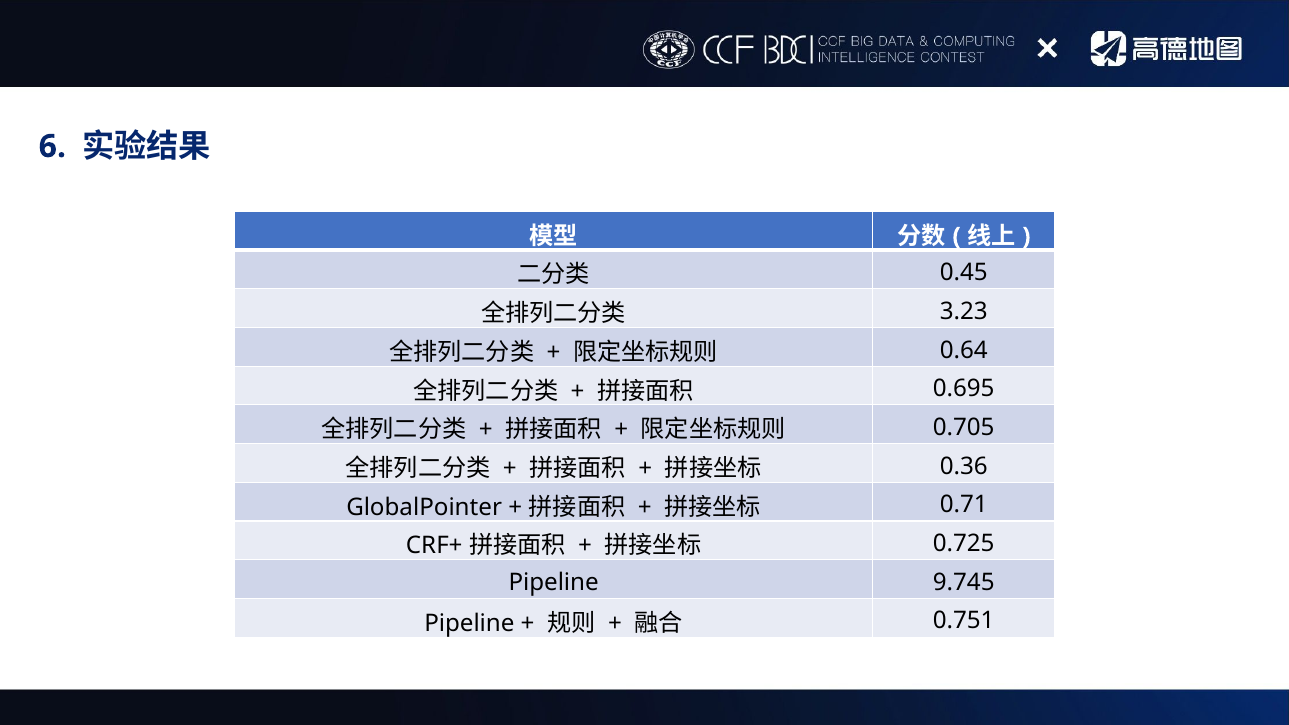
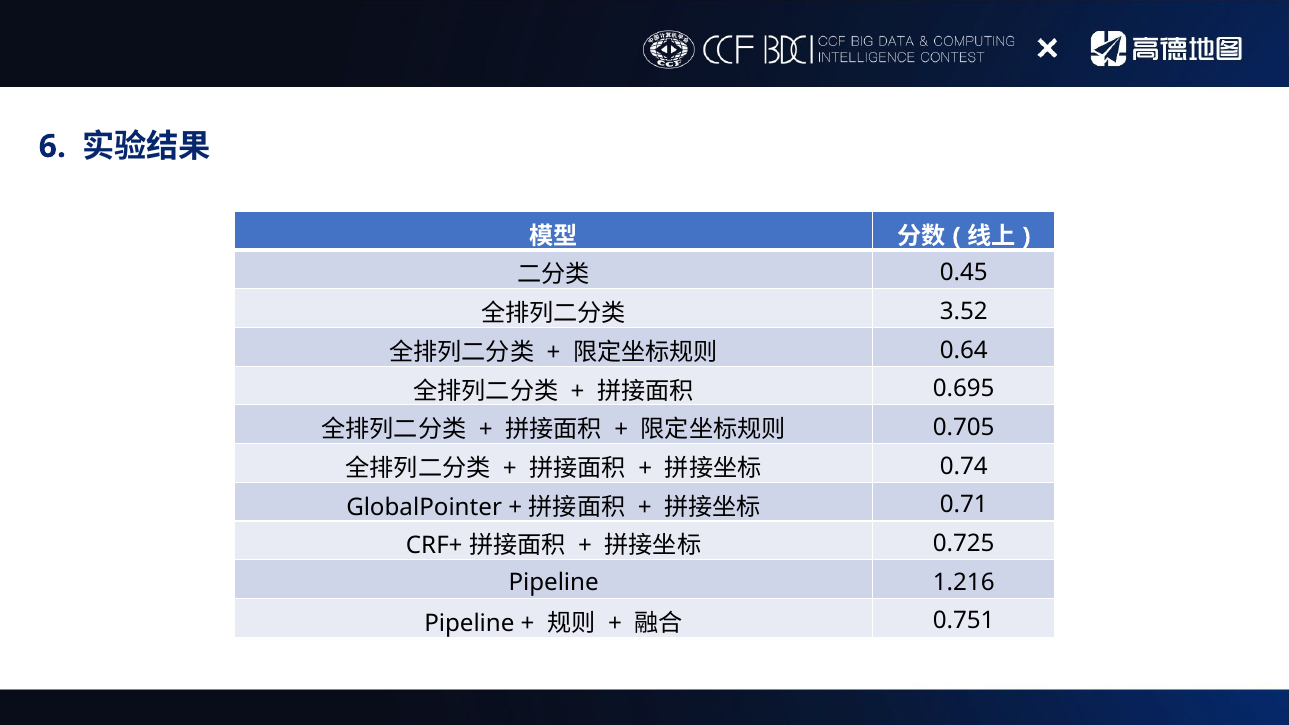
3.23: 3.23 -> 3.52
0.36: 0.36 -> 0.74
9.745: 9.745 -> 1.216
